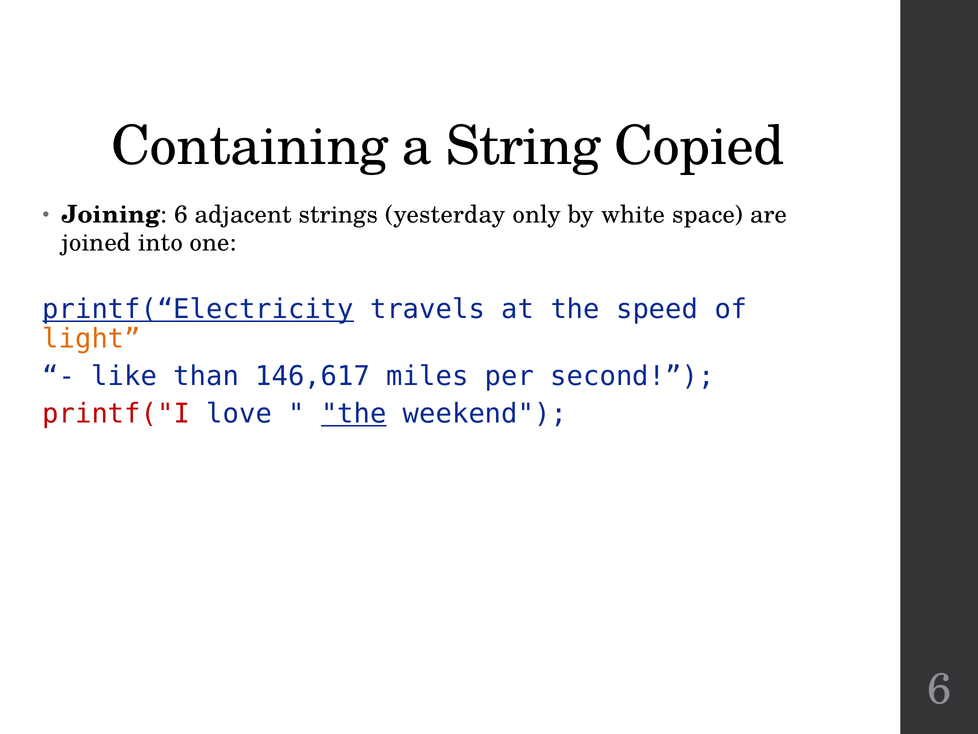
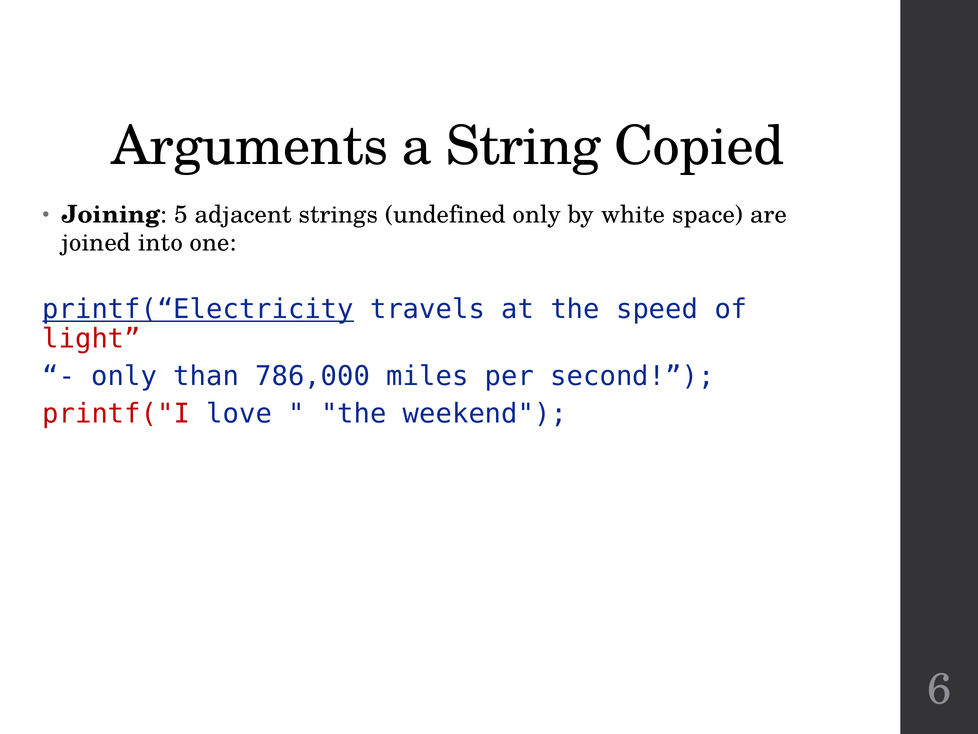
Containing: Containing -> Arguments
Joining 6: 6 -> 5
yesterday: yesterday -> undefined
light colour: orange -> red
like at (124, 376): like -> only
146,617: 146,617 -> 786,000
the at (354, 414) underline: present -> none
